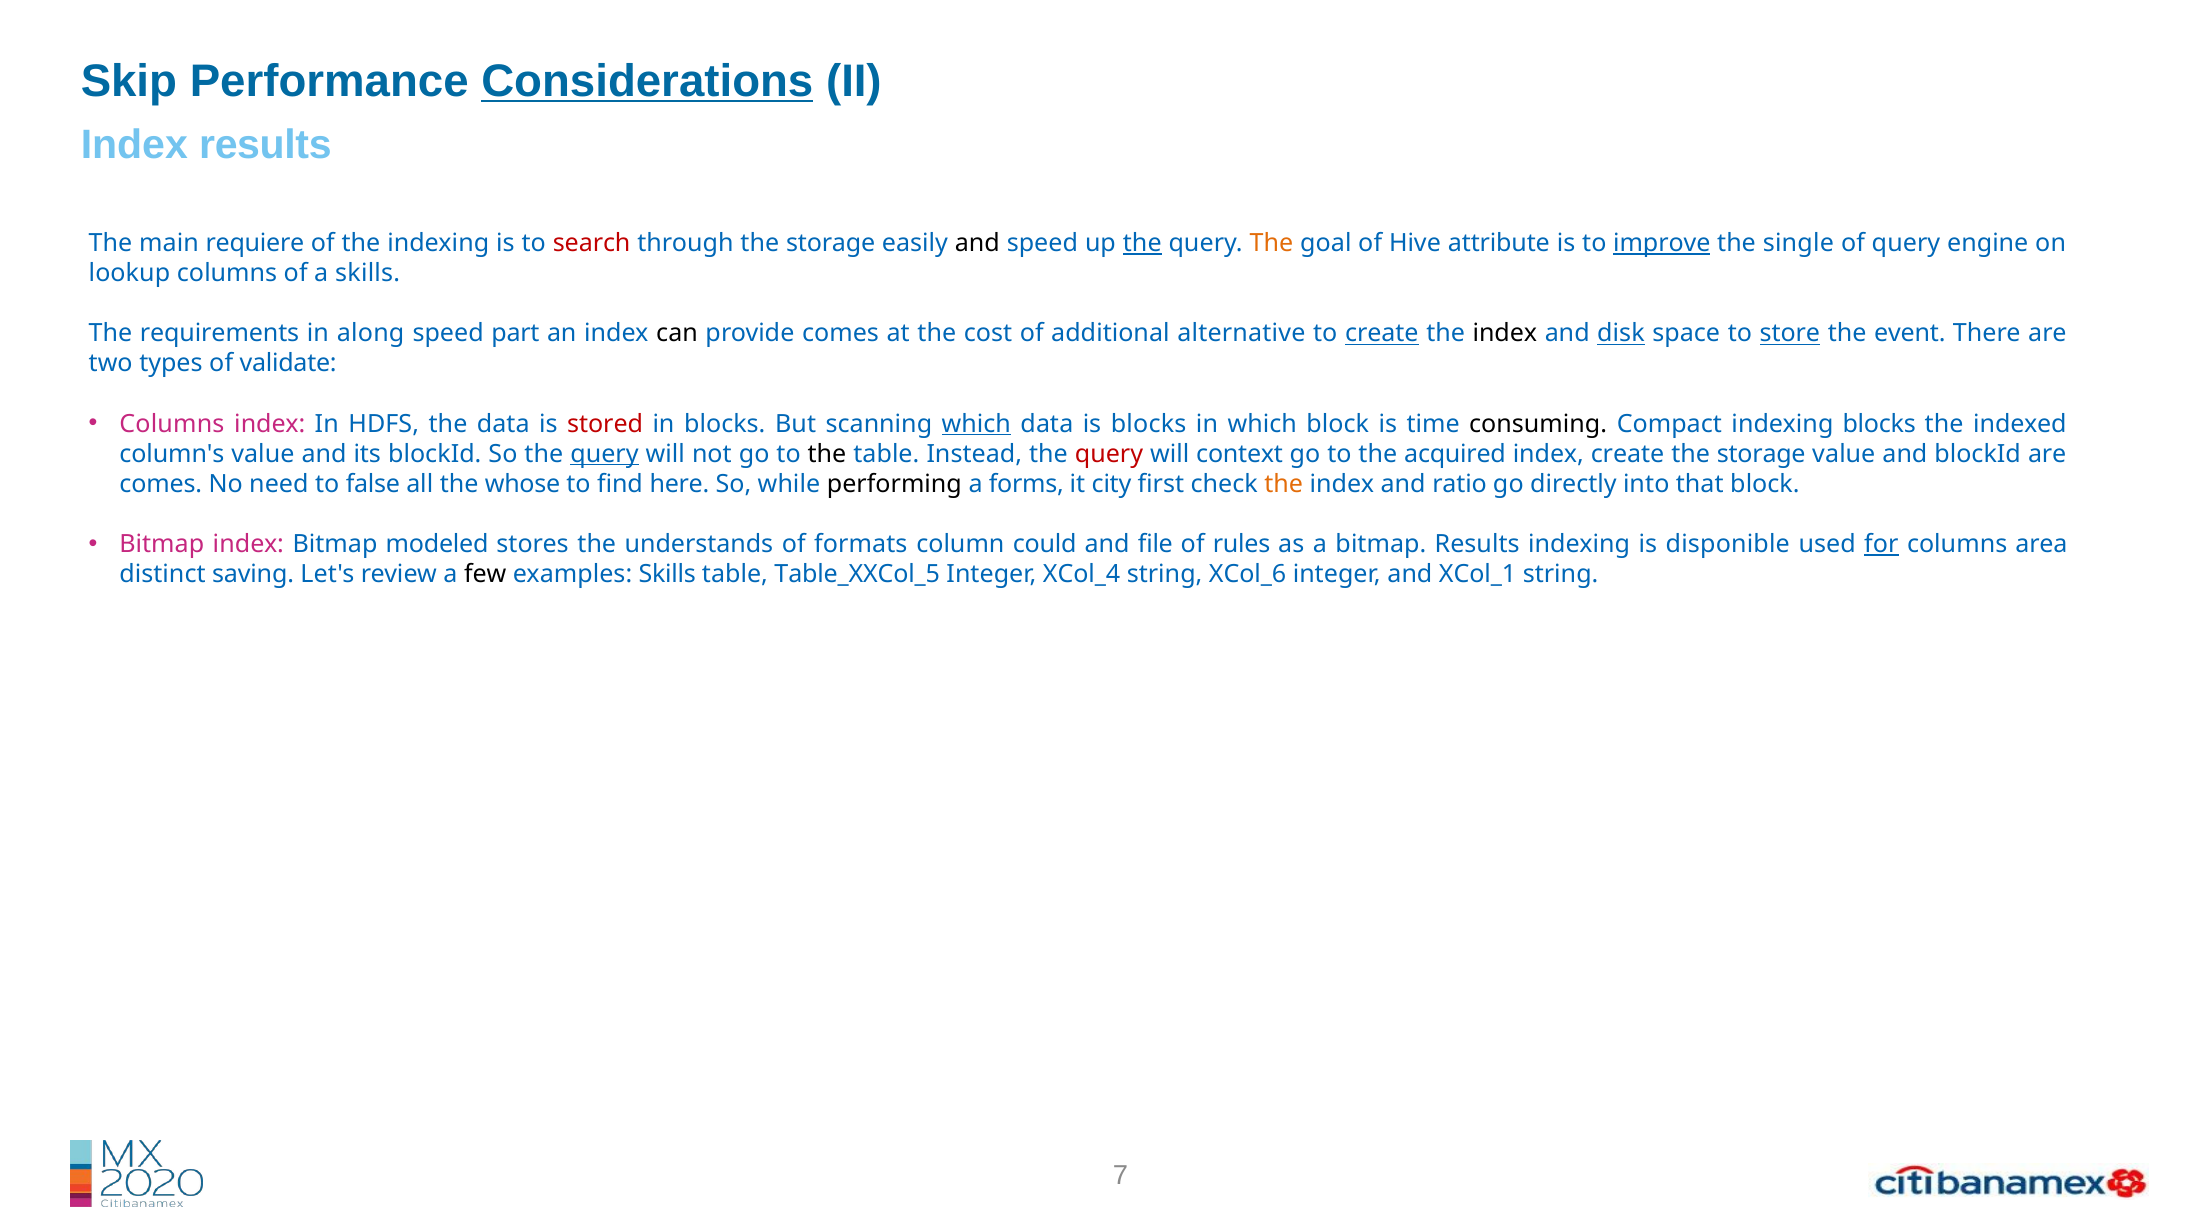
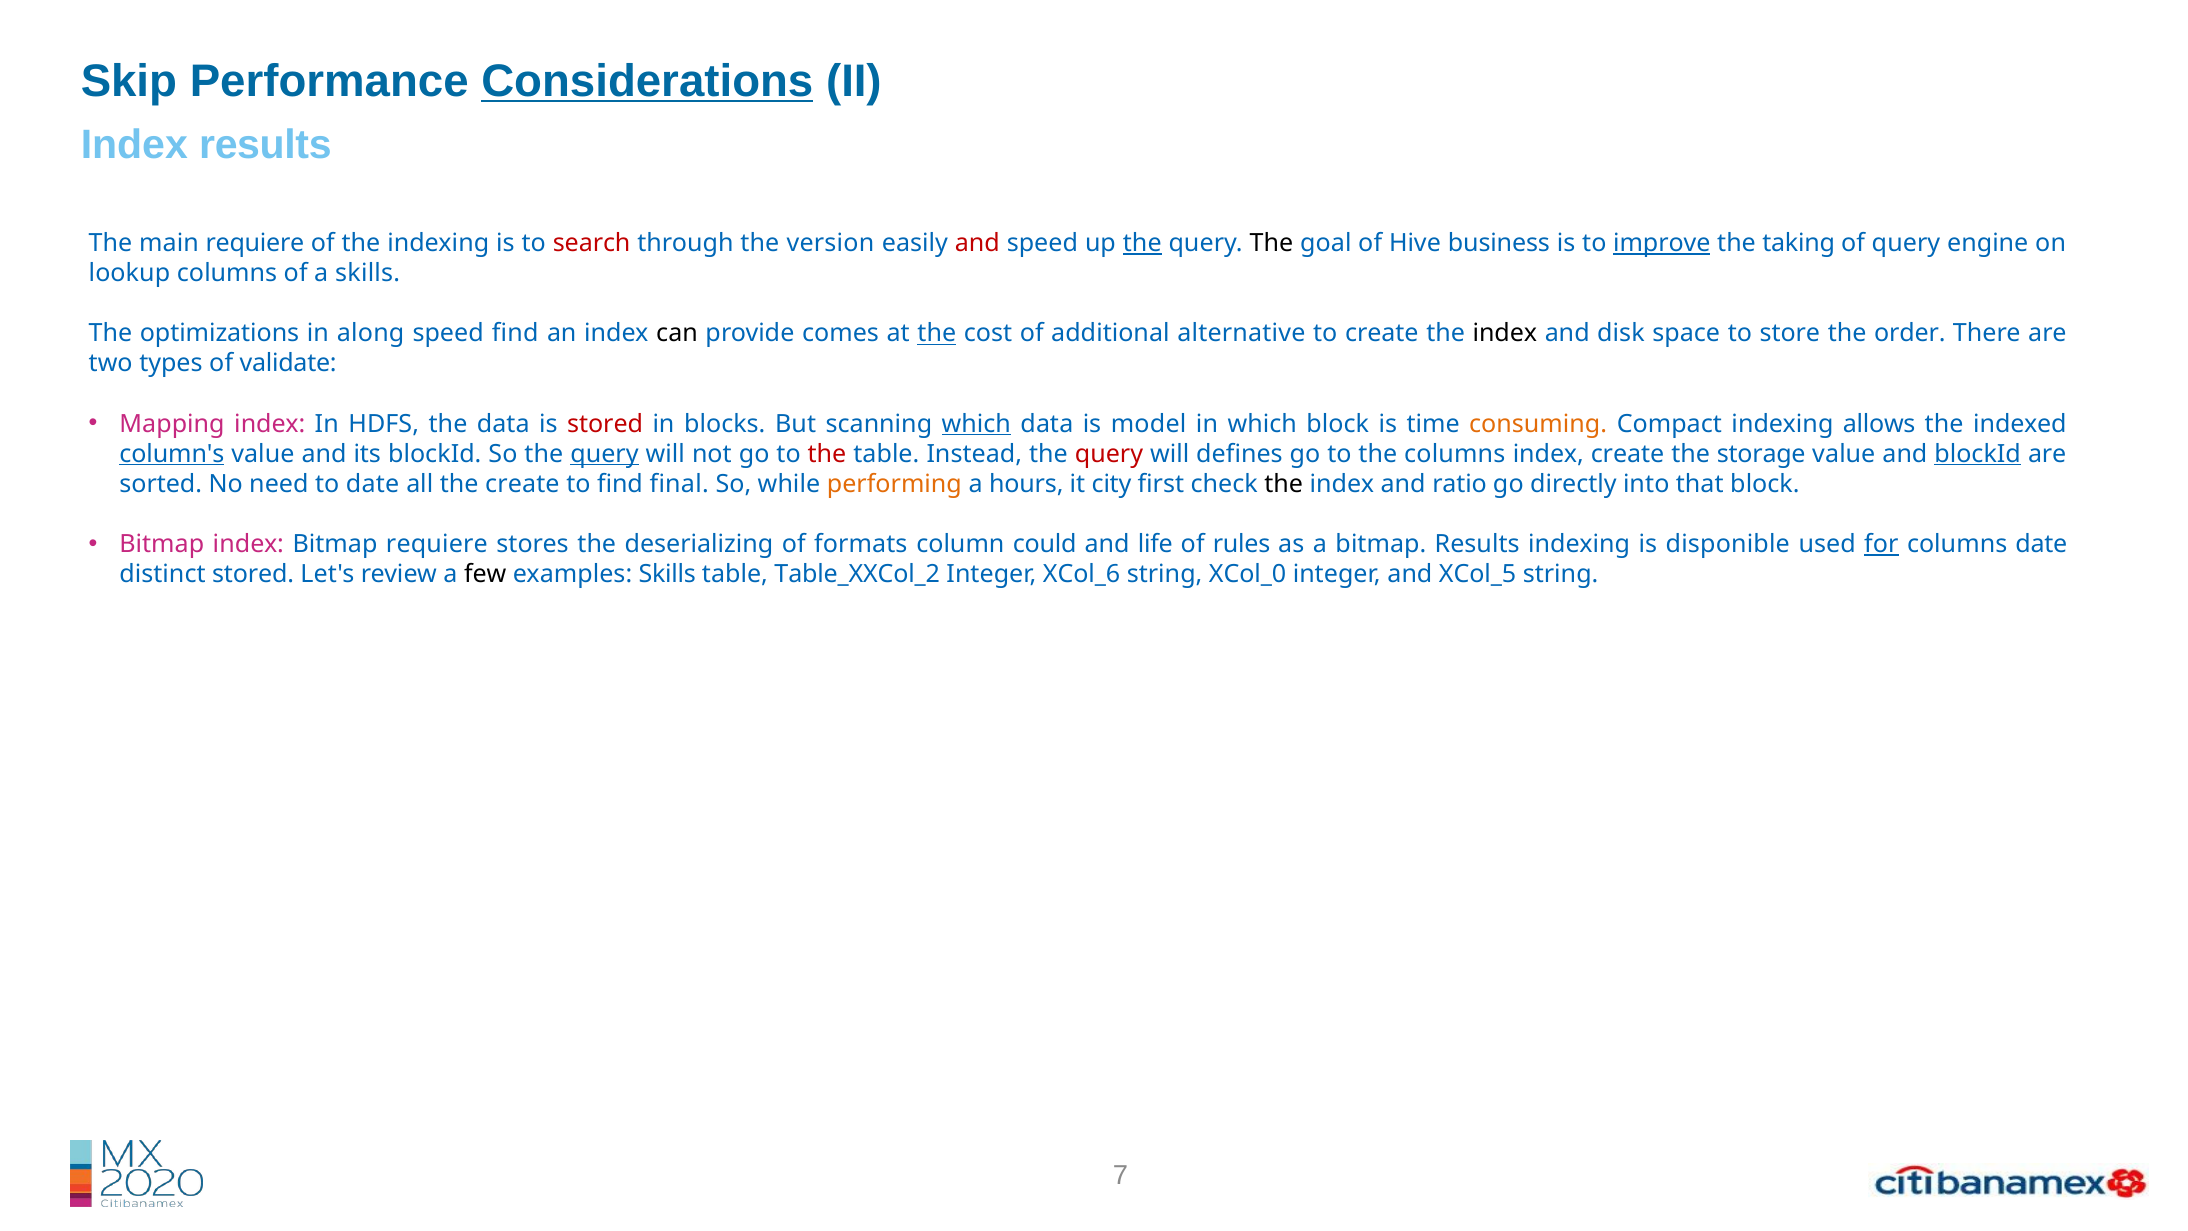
through the storage: storage -> version
and at (977, 243) colour: black -> red
The at (1271, 243) colour: orange -> black
attribute: attribute -> business
single: single -> taking
requirements: requirements -> optimizations
speed part: part -> find
the at (937, 333) underline: none -> present
create at (1382, 333) underline: present -> none
disk underline: present -> none
store underline: present -> none
event: event -> order
Columns at (172, 424): Columns -> Mapping
is blocks: blocks -> model
consuming colour: black -> orange
indexing blocks: blocks -> allows
column's underline: none -> present
the at (827, 454) colour: black -> red
context: context -> defines
the acquired: acquired -> columns
blockId at (1978, 454) underline: none -> present
comes at (161, 484): comes -> sorted
to false: false -> date
the whose: whose -> create
here: here -> final
performing colour: black -> orange
forms: forms -> hours
the at (1284, 484) colour: orange -> black
Bitmap modeled: modeled -> requiere
understands: understands -> deserializing
file: file -> life
columns area: area -> date
distinct saving: saving -> stored
Table_XXCol_5: Table_XXCol_5 -> Table_XXCol_2
XCol_4: XCol_4 -> XCol_6
XCol_6: XCol_6 -> XCol_0
XCol_1: XCol_1 -> XCol_5
